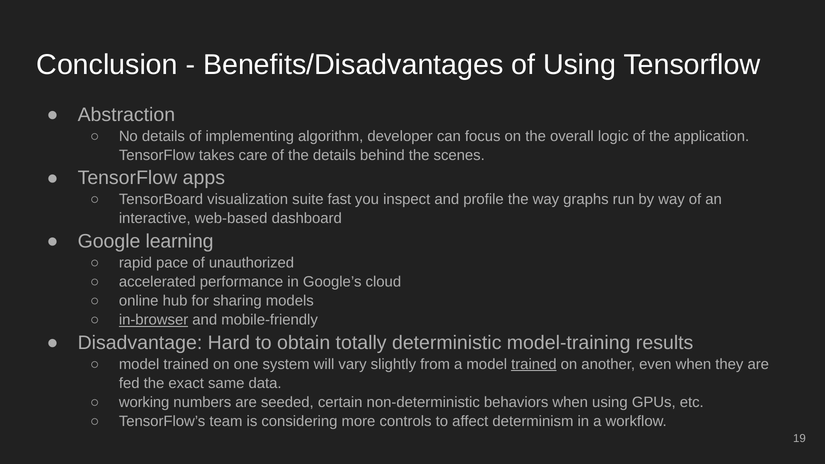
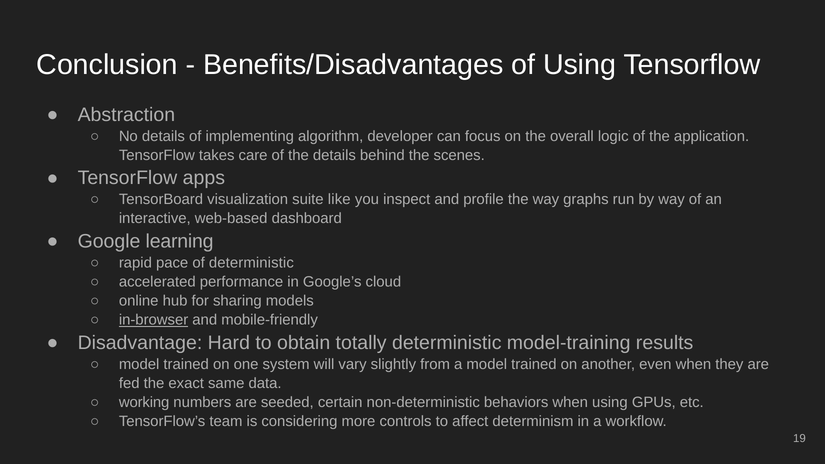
fast: fast -> like
of unauthorized: unauthorized -> deterministic
trained at (534, 364) underline: present -> none
